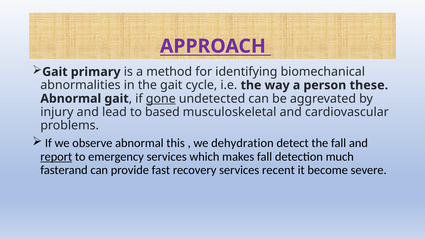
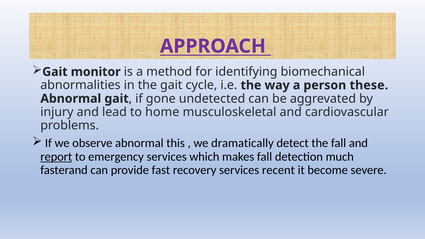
primary: primary -> monitor
gone underline: present -> none
based: based -> home
dehydration: dehydration -> dramatically
